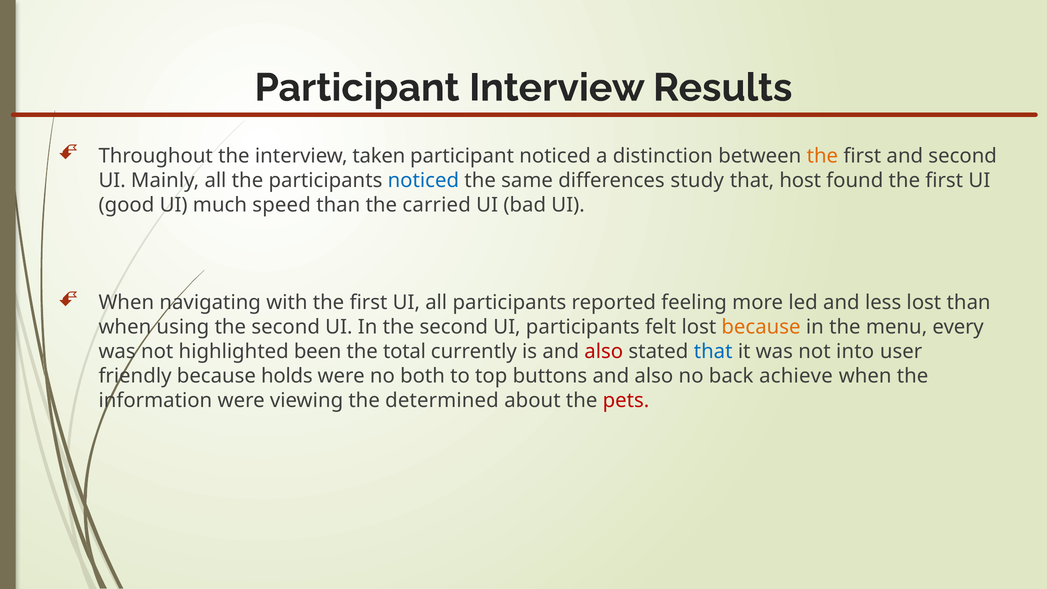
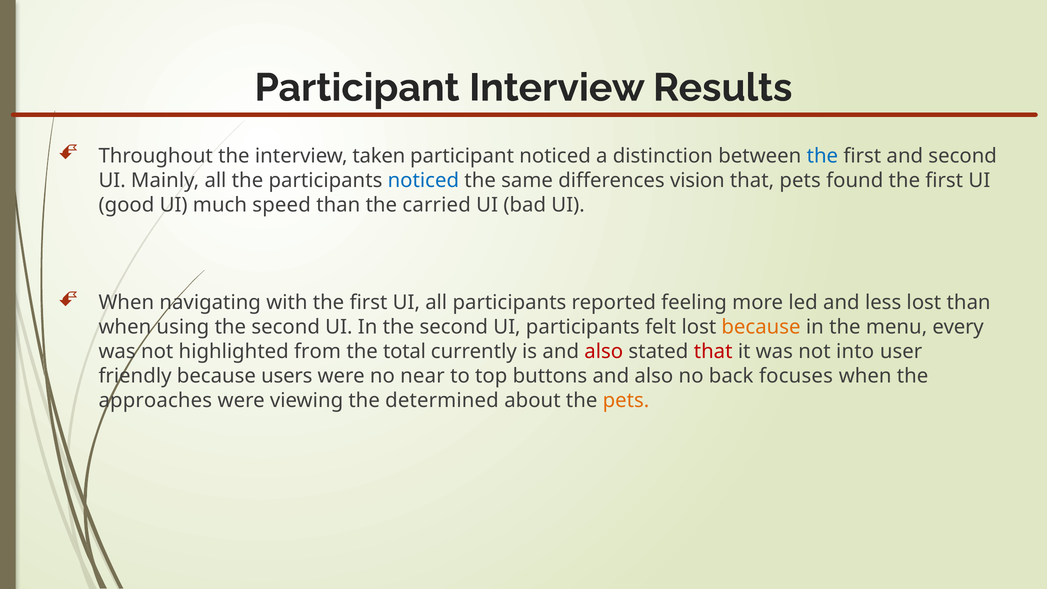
the at (822, 156) colour: orange -> blue
study: study -> vision
that host: host -> pets
been: been -> from
that at (713, 352) colour: blue -> red
holds: holds -> users
both: both -> near
achieve: achieve -> focuses
information: information -> approaches
pets at (626, 400) colour: red -> orange
